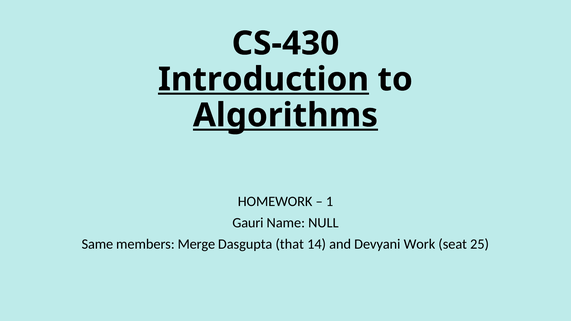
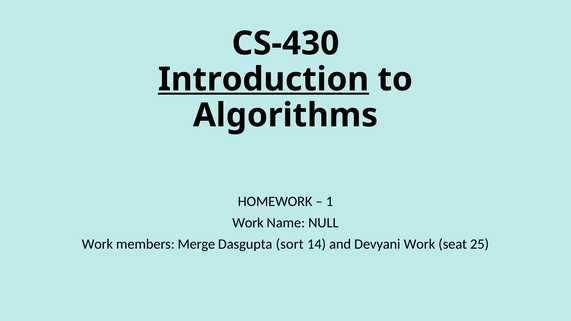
Algorithms underline: present -> none
Gauri at (248, 223): Gauri -> Work
Same at (97, 244): Same -> Work
that: that -> sort
